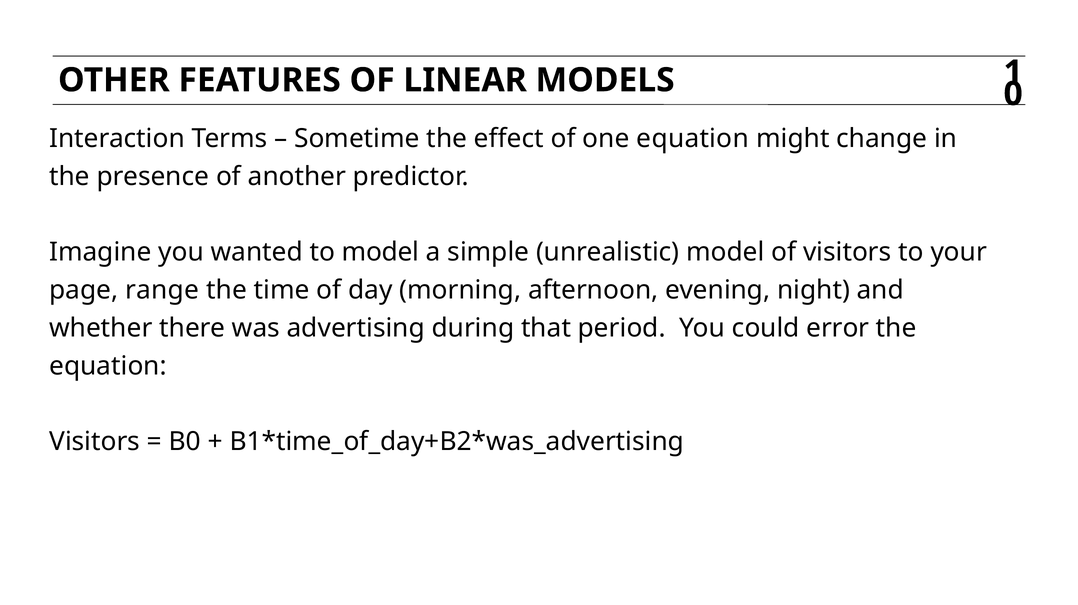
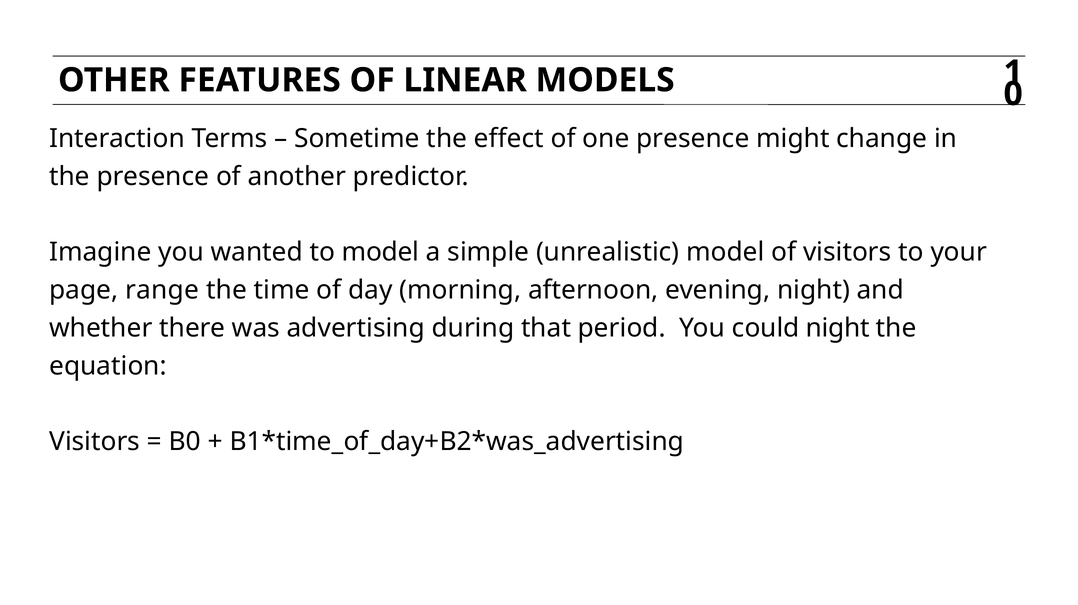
one equation: equation -> presence
could error: error -> night
